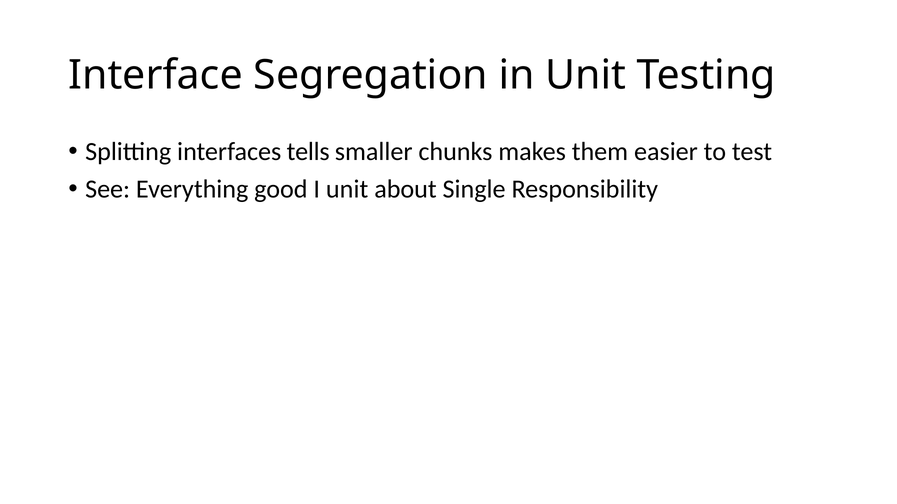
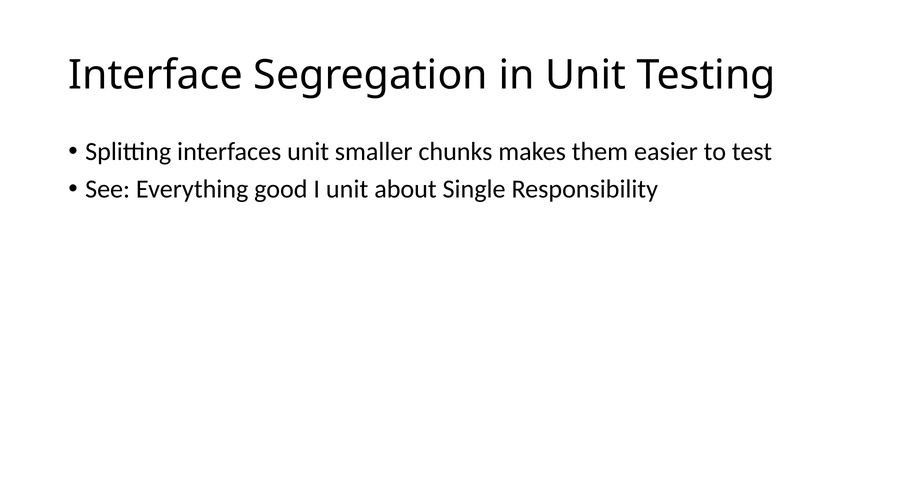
interfaces tells: tells -> unit
